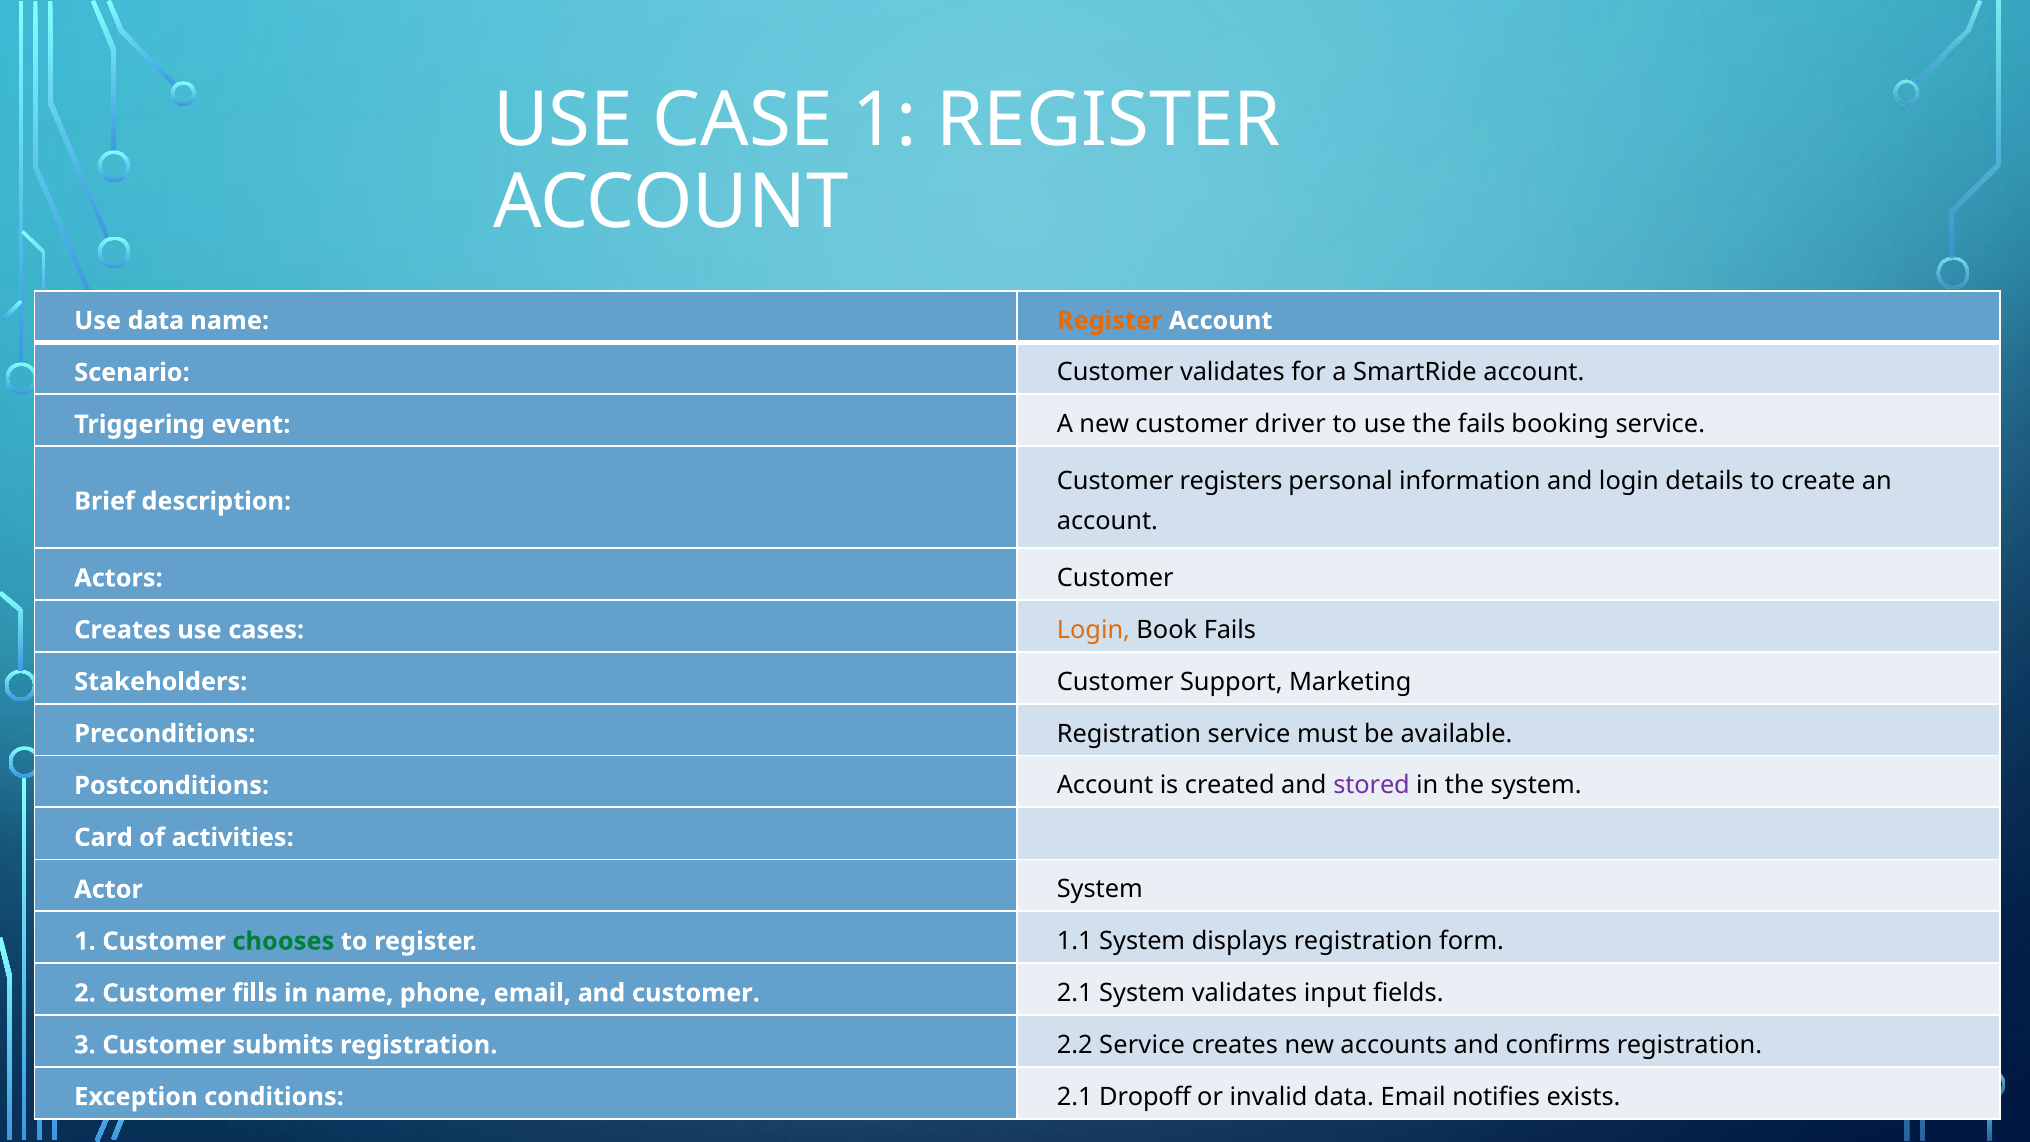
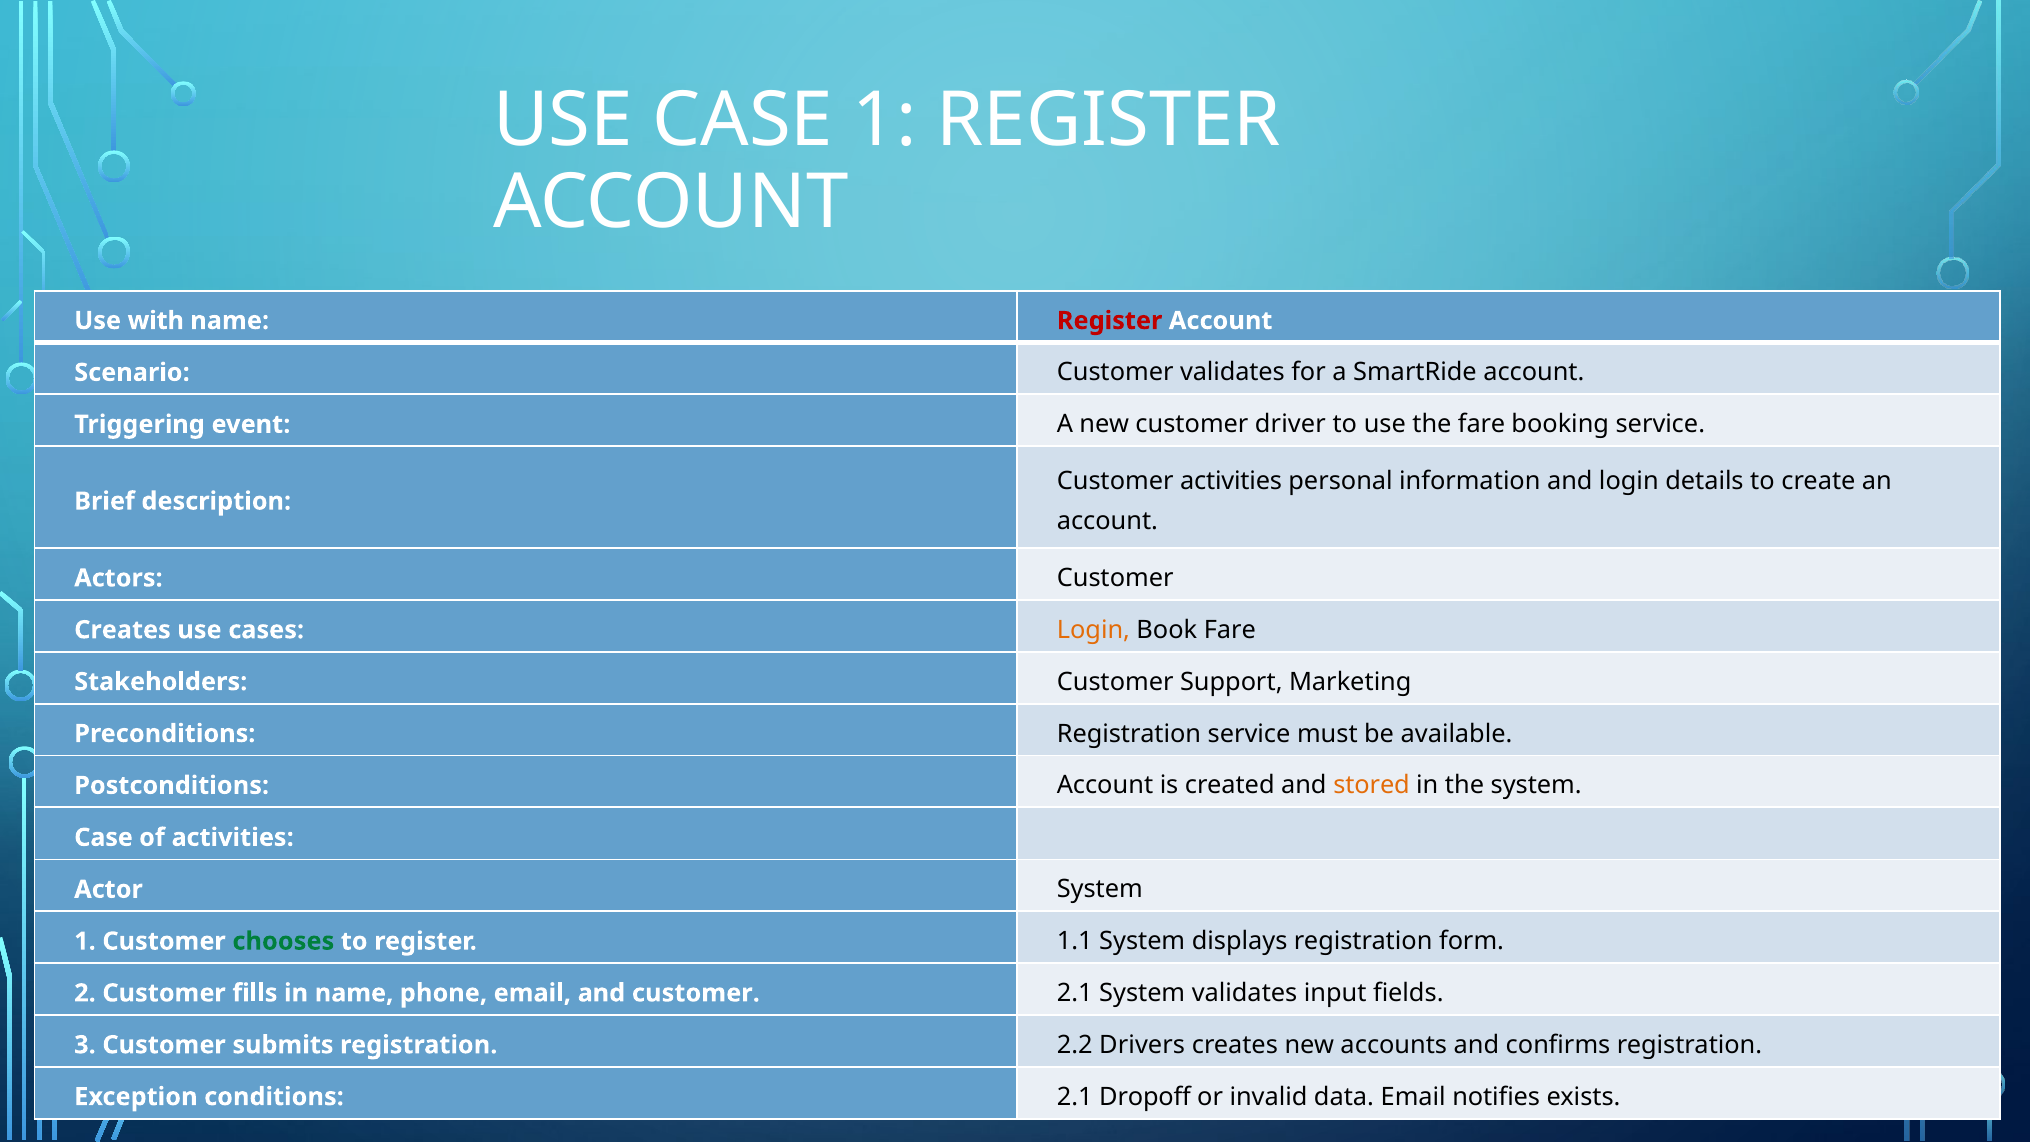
Use data: data -> with
Register at (1110, 321) colour: orange -> red
the fails: fails -> fare
Customer registers: registers -> activities
Book Fails: Fails -> Fare
stored colour: purple -> orange
Card at (103, 837): Card -> Case
2.2 Service: Service -> Drivers
